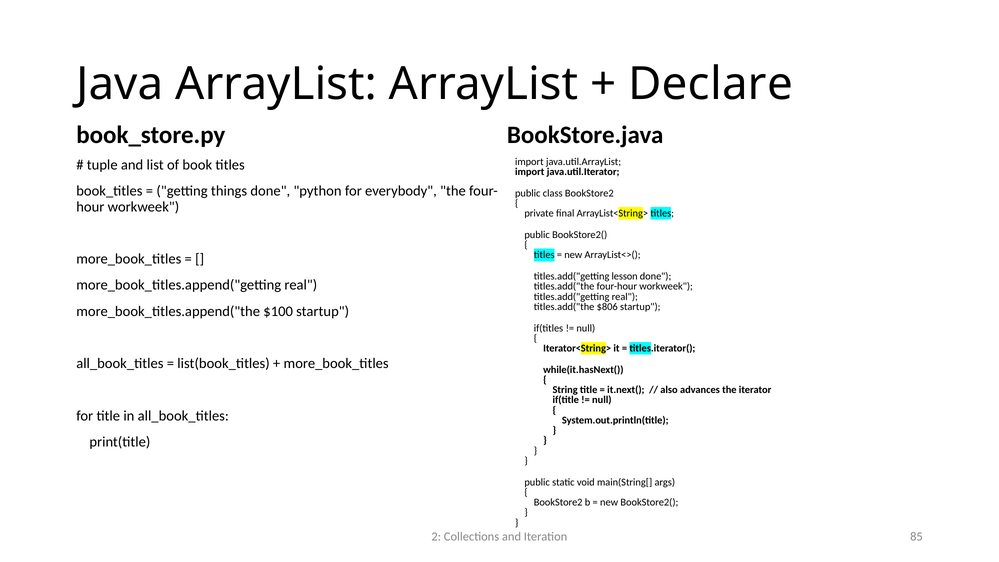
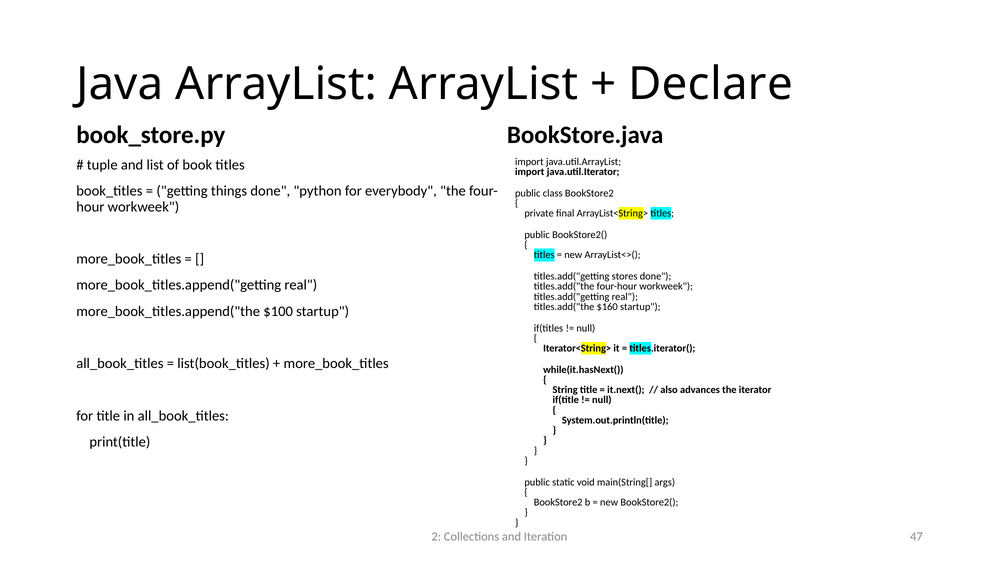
lesson: lesson -> stores
$806: $806 -> $160
85: 85 -> 47
